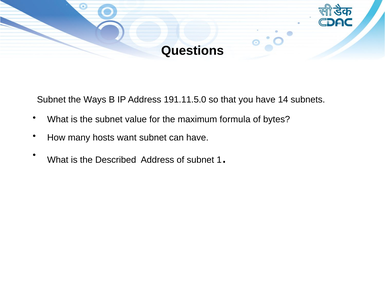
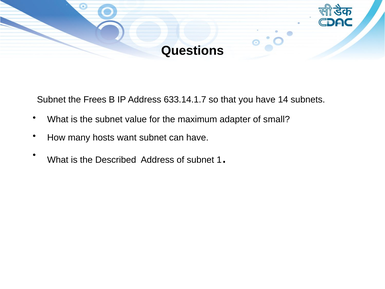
Ways: Ways -> Frees
191.11.5.0: 191.11.5.0 -> 633.14.1.7
formula: formula -> adapter
bytes: bytes -> small
